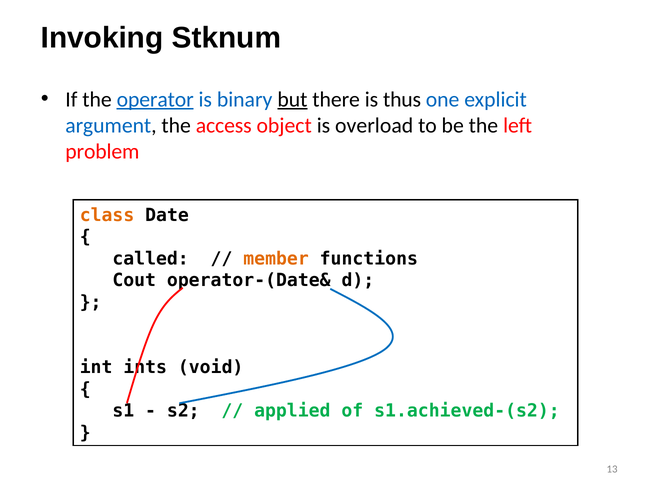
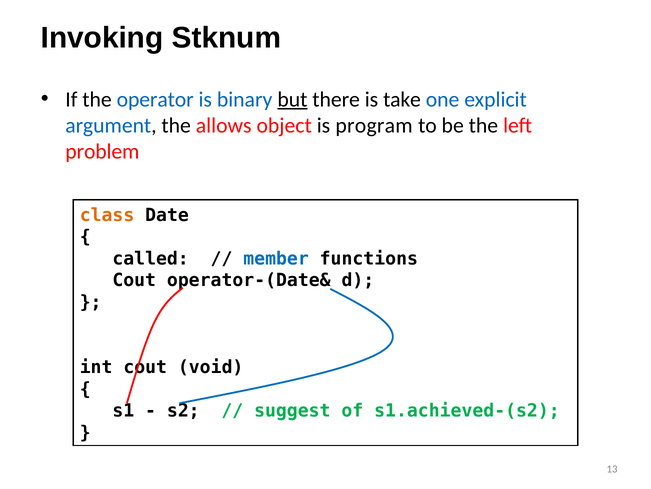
operator underline: present -> none
thus: thus -> take
access: access -> allows
overload: overload -> program
member colour: orange -> blue
int ints: ints -> cout
applied: applied -> suggest
